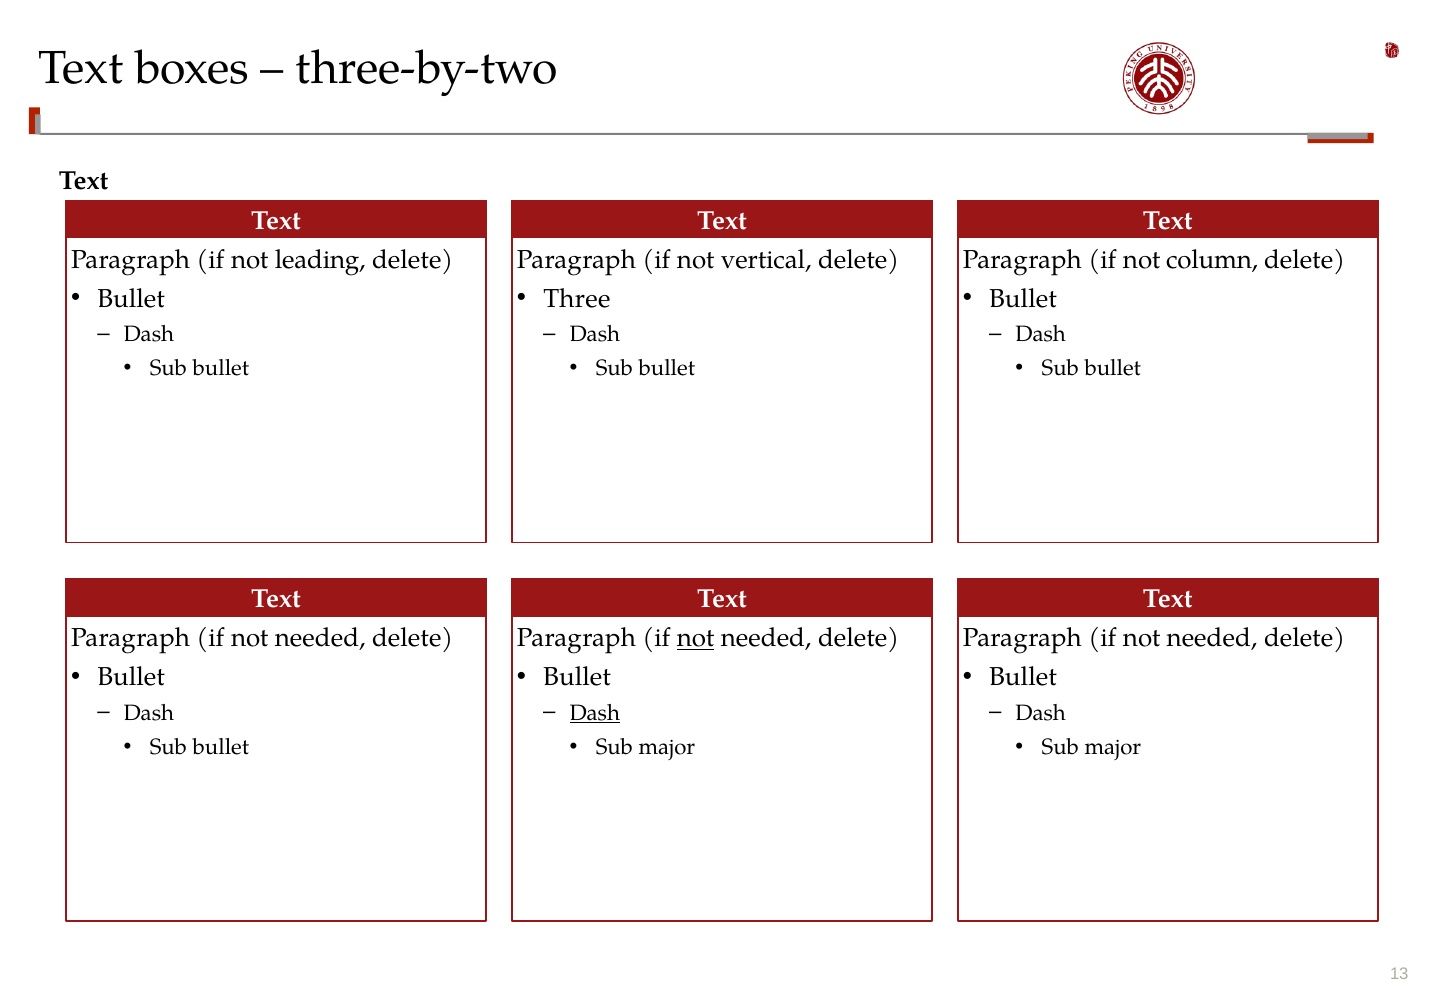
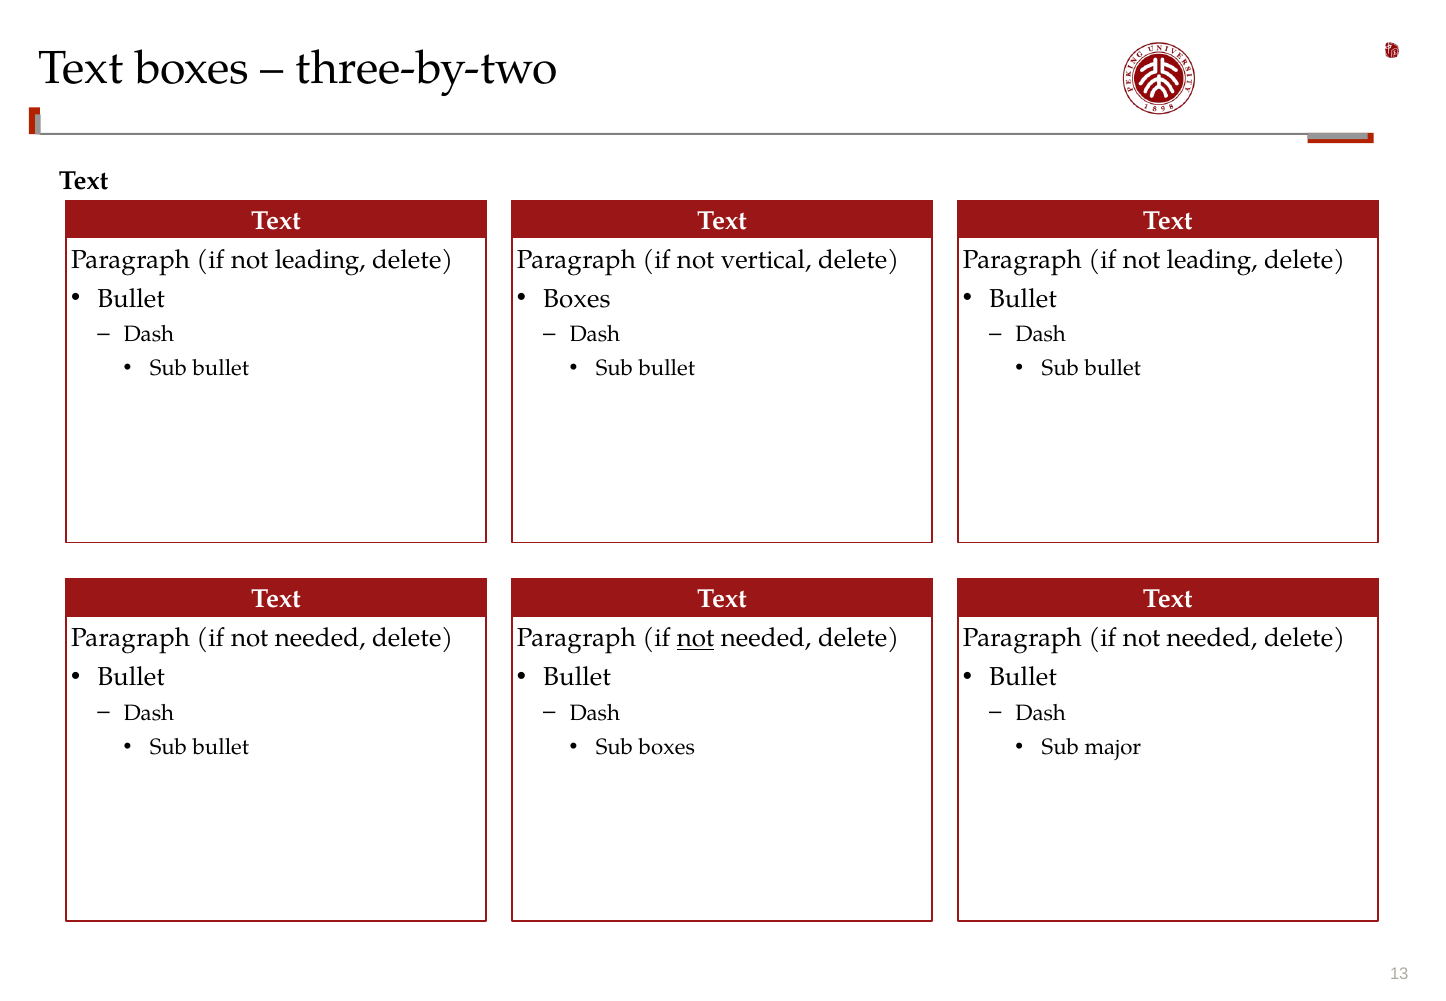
column at (1212, 260): column -> leading
Three at (577, 299): Three -> Boxes
Dash at (595, 713) underline: present -> none
major at (667, 747): major -> boxes
